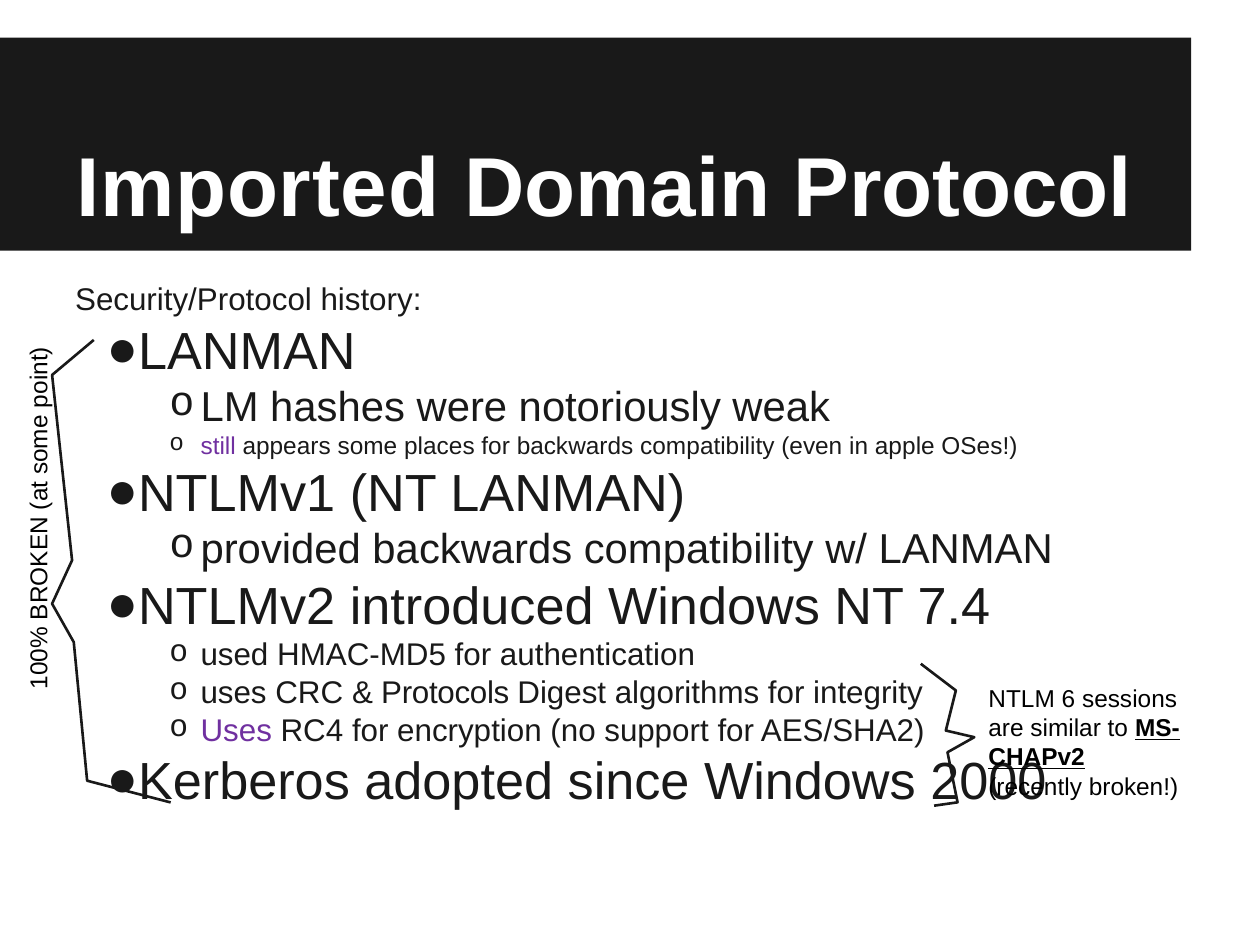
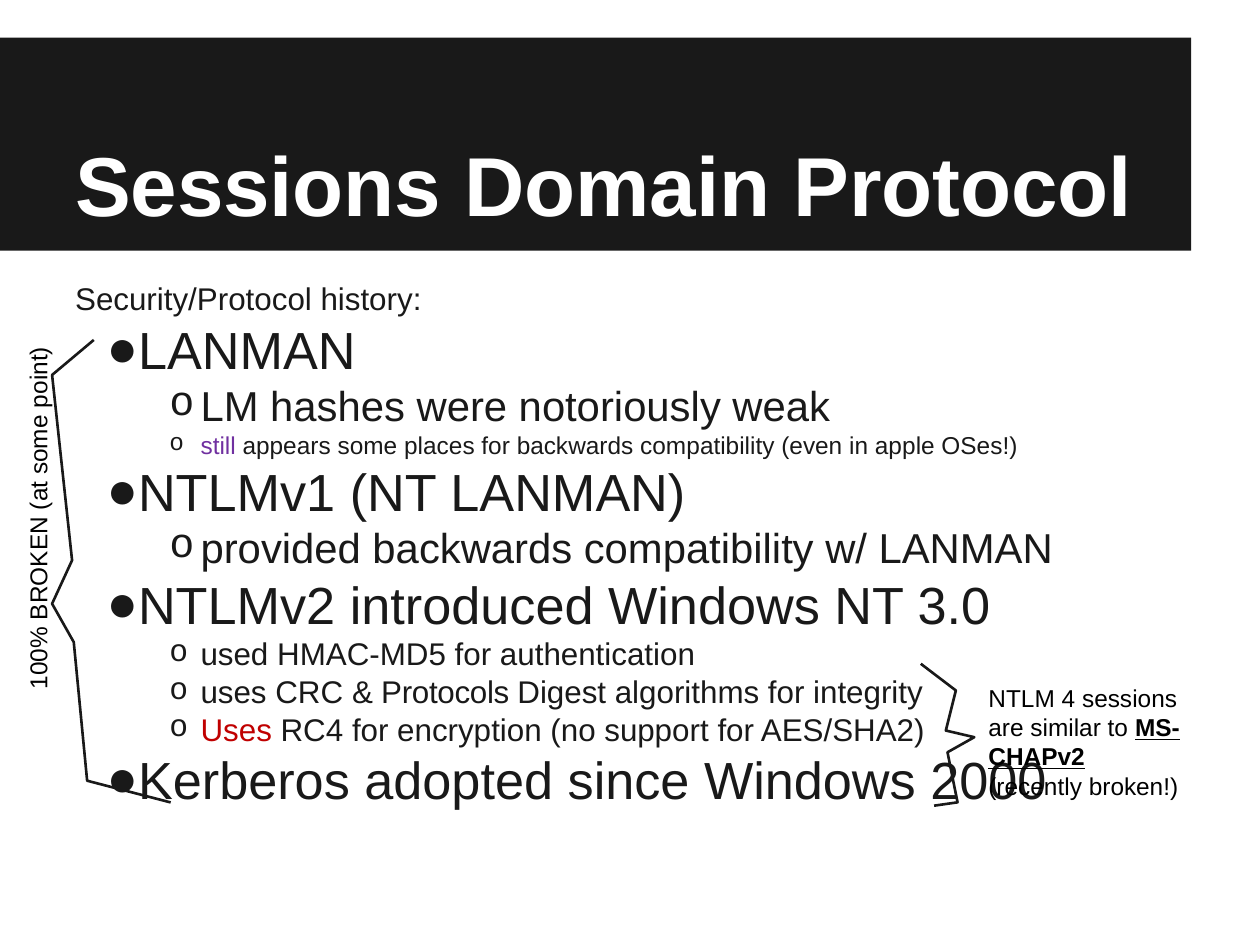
Imported at (258, 189): Imported -> Sessions
7.4: 7.4 -> 3.0
6: 6 -> 4
Uses at (236, 731) colour: purple -> red
